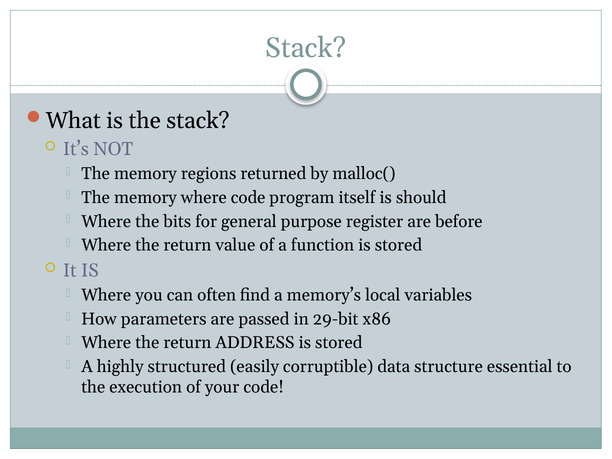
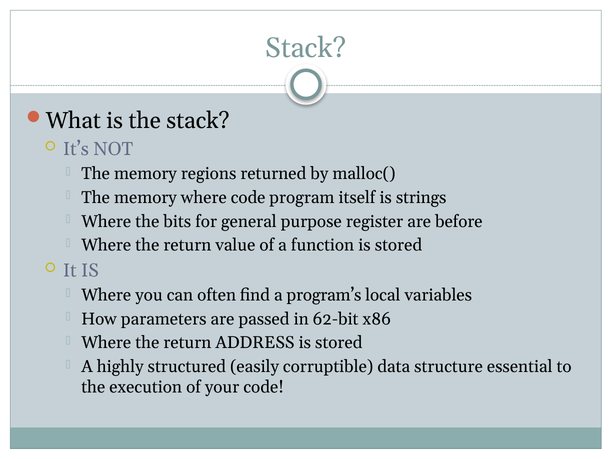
should: should -> strings
memory’s: memory’s -> program’s
29-bit: 29-bit -> 62-bit
